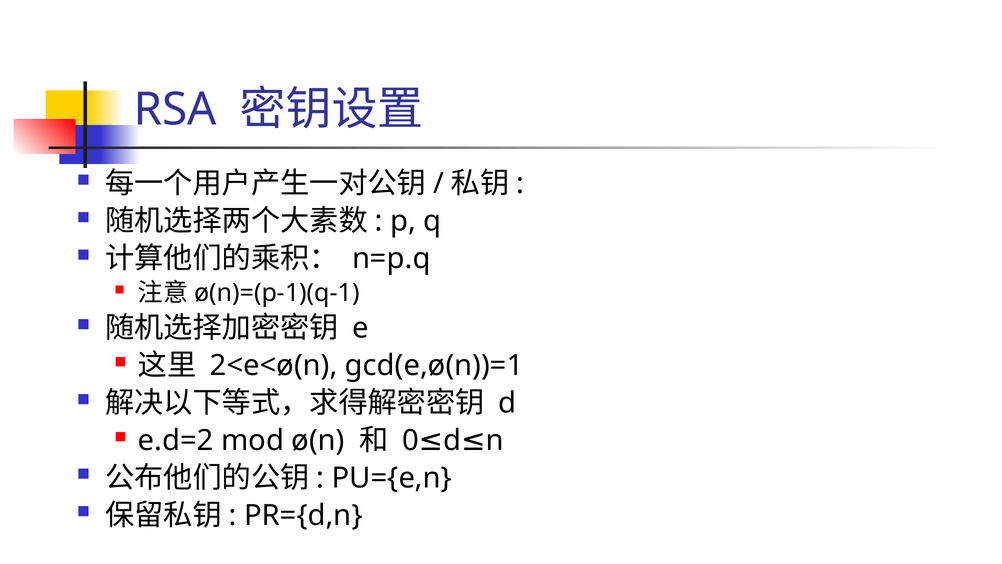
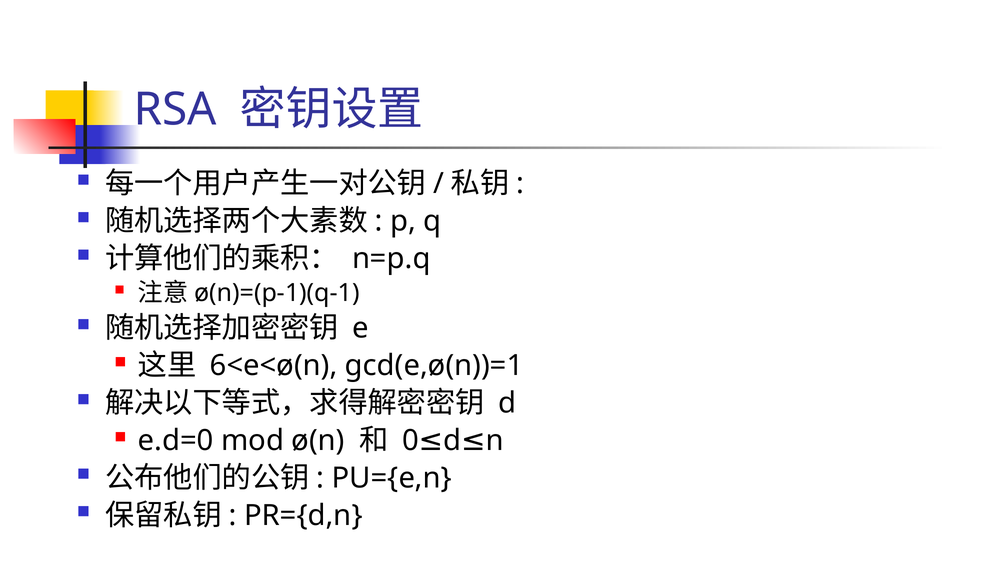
2<e<ø(n: 2<e<ø(n -> 6<e<ø(n
e.d=2: e.d=2 -> e.d=0
